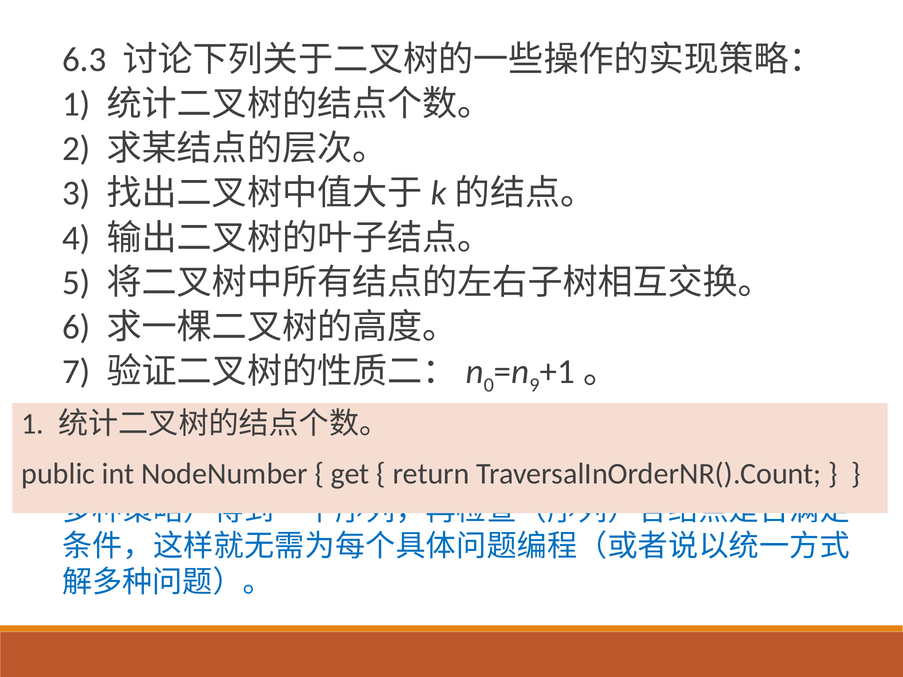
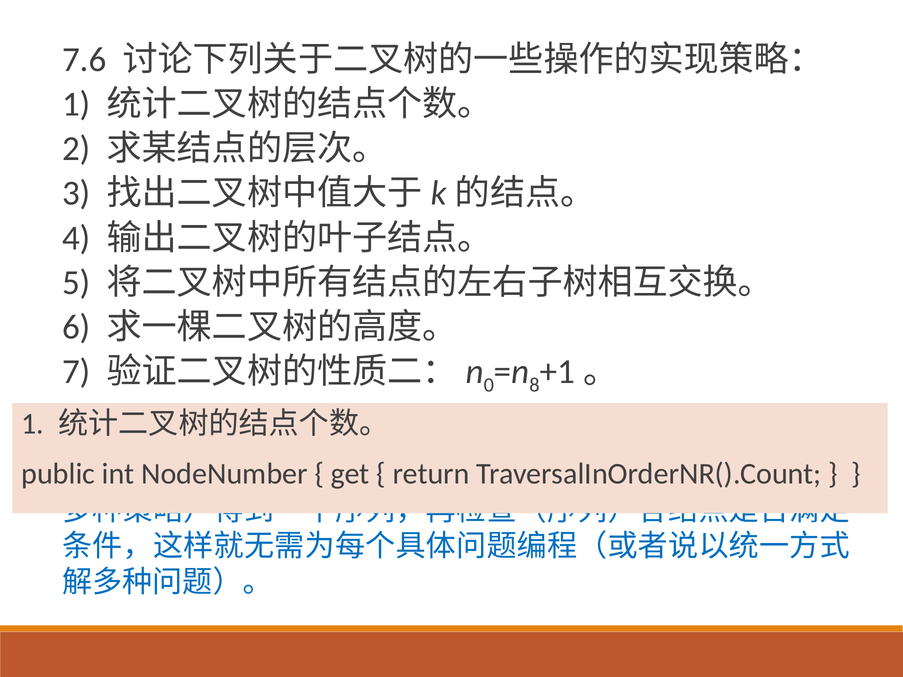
6.3: 6.3 -> 7.6
9: 9 -> 8
